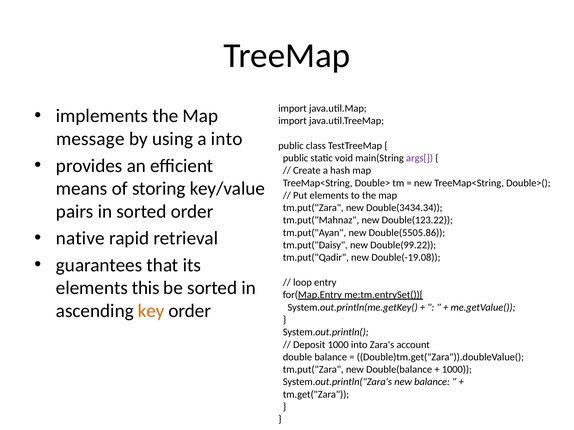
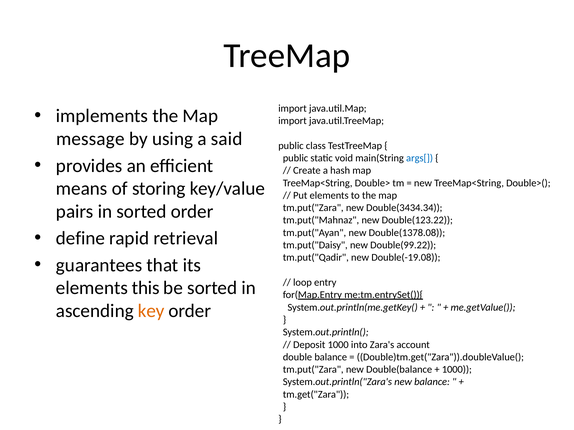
a into: into -> said
args[ colour: purple -> blue
native: native -> define
Double(5505.86: Double(5505.86 -> Double(1378.08
